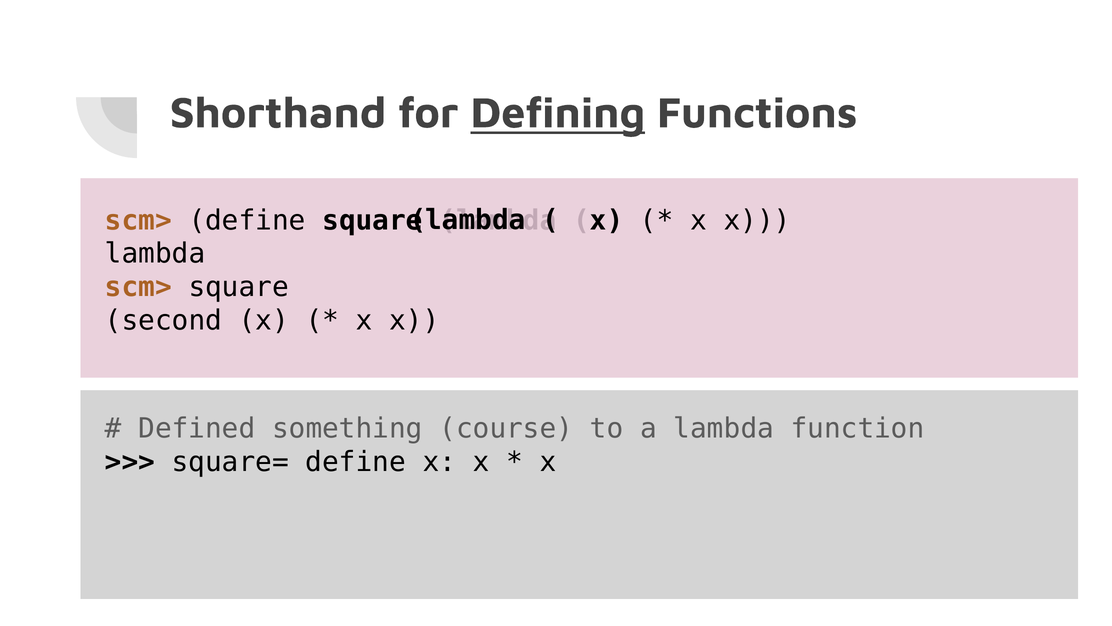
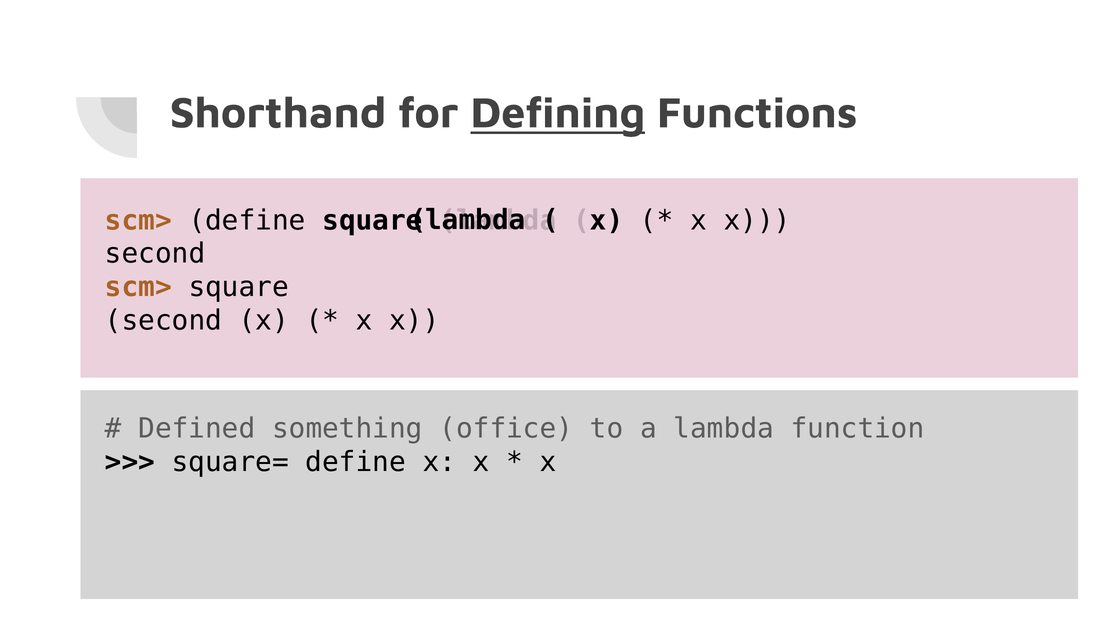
lambda at (155, 254): lambda -> second
course: course -> office
